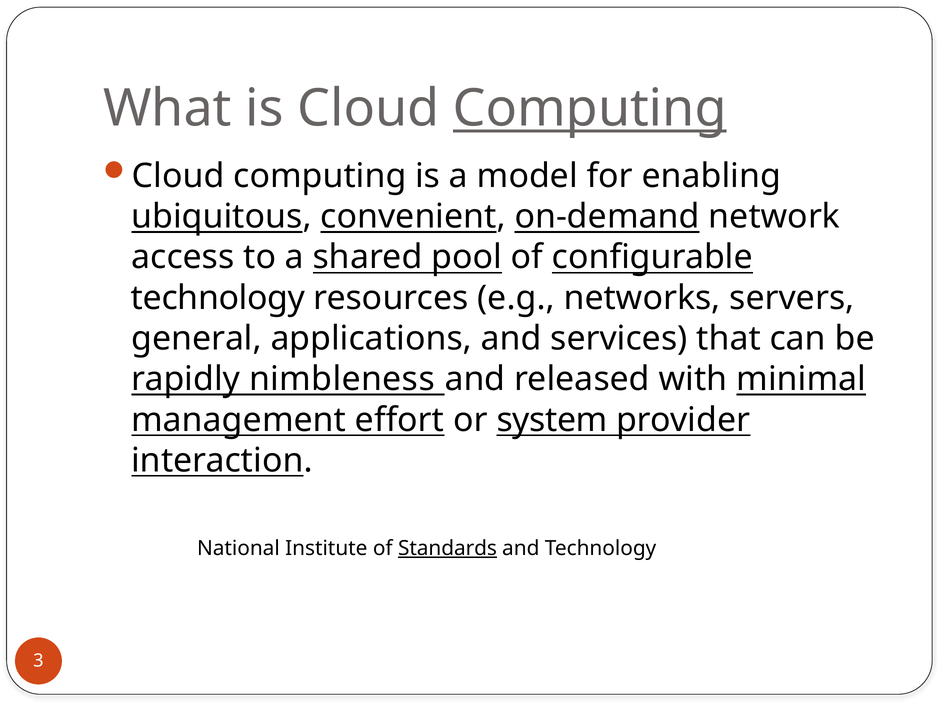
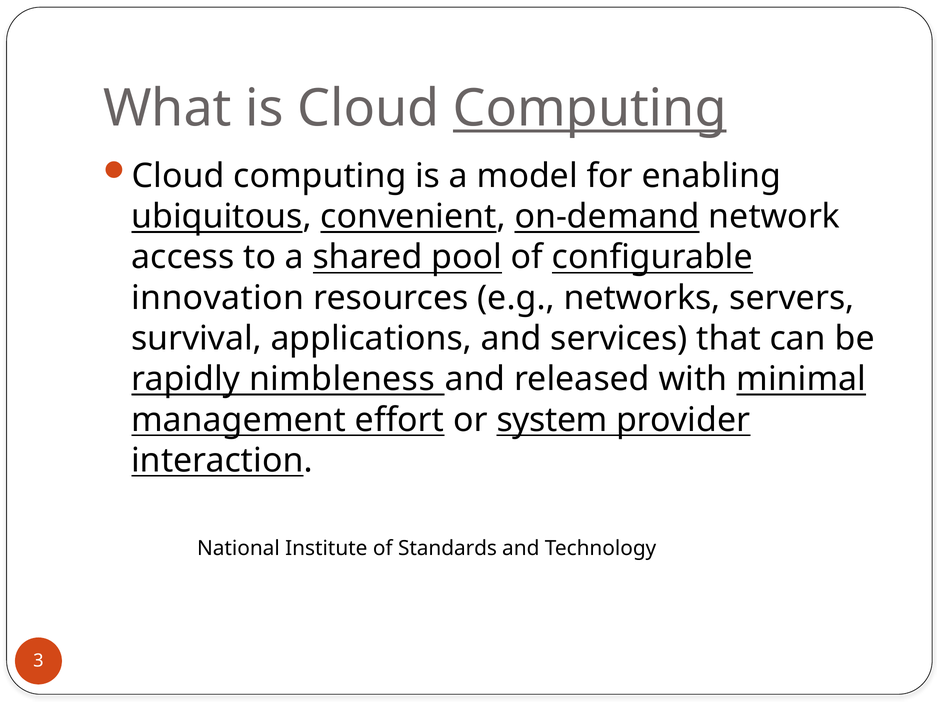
technology at (218, 298): technology -> innovation
general: general -> survival
Standards underline: present -> none
